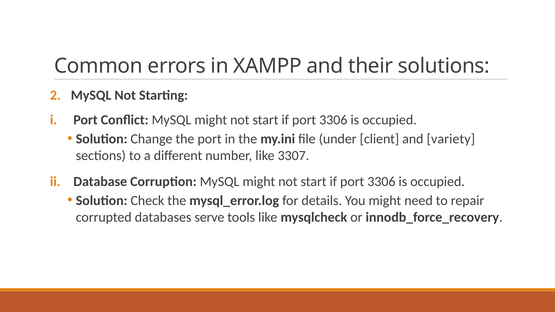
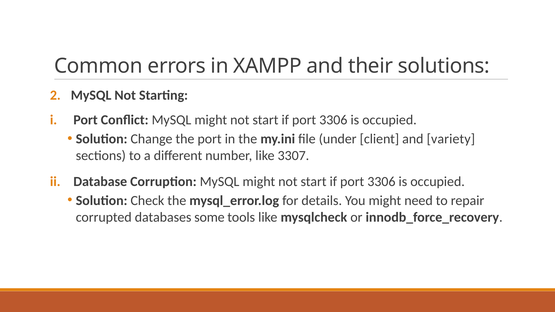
serve: serve -> some
